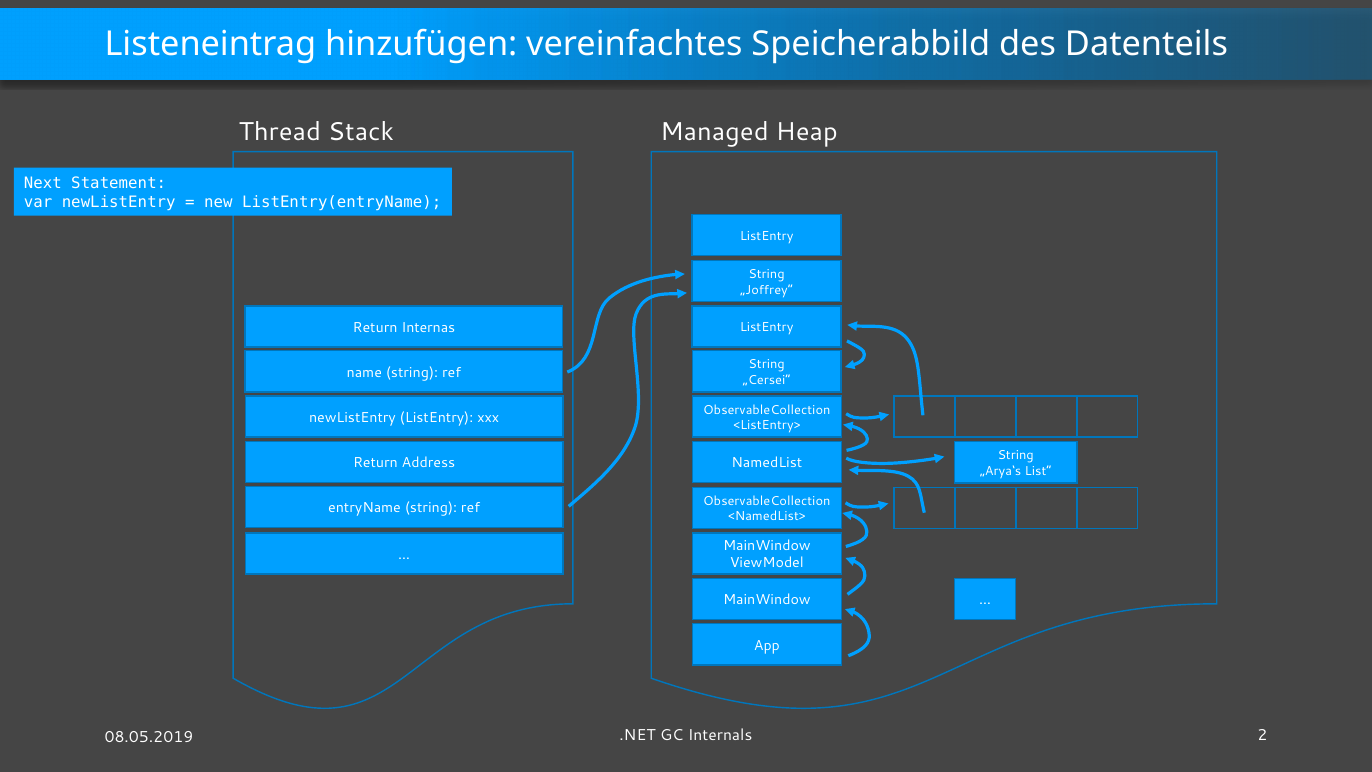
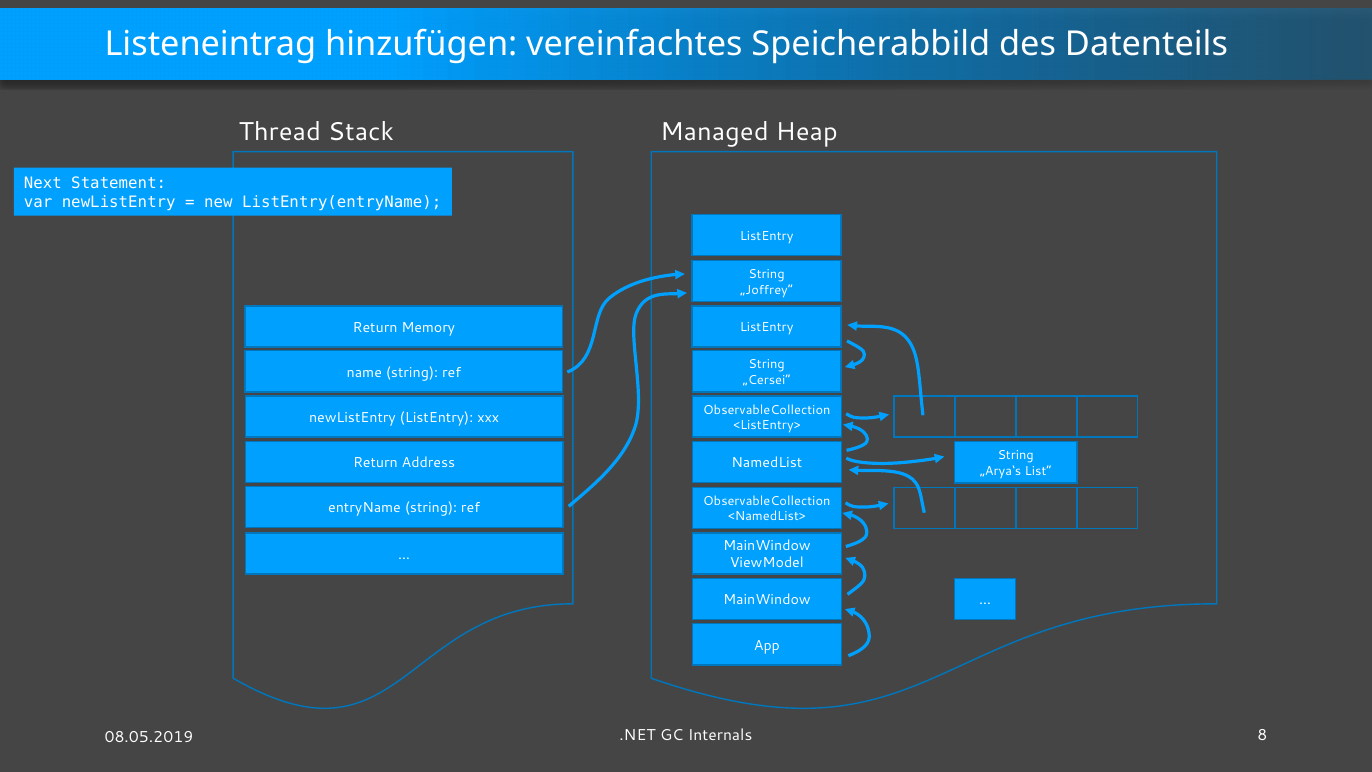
Internas: Internas -> Memory
2: 2 -> 8
